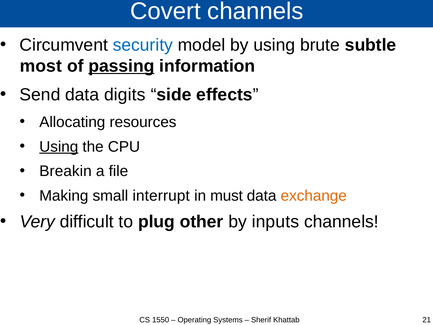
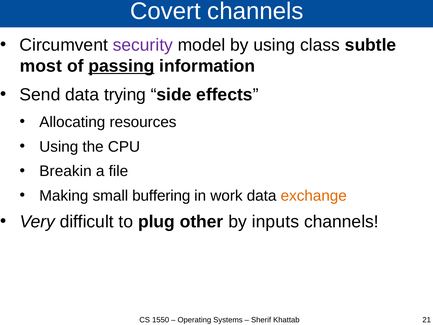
security colour: blue -> purple
brute: brute -> class
digits: digits -> trying
Using at (59, 146) underline: present -> none
interrupt: interrupt -> buffering
must: must -> work
